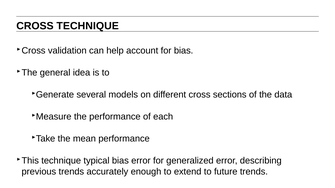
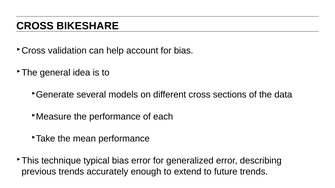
CROSS TECHNIQUE: TECHNIQUE -> BIKESHARE
